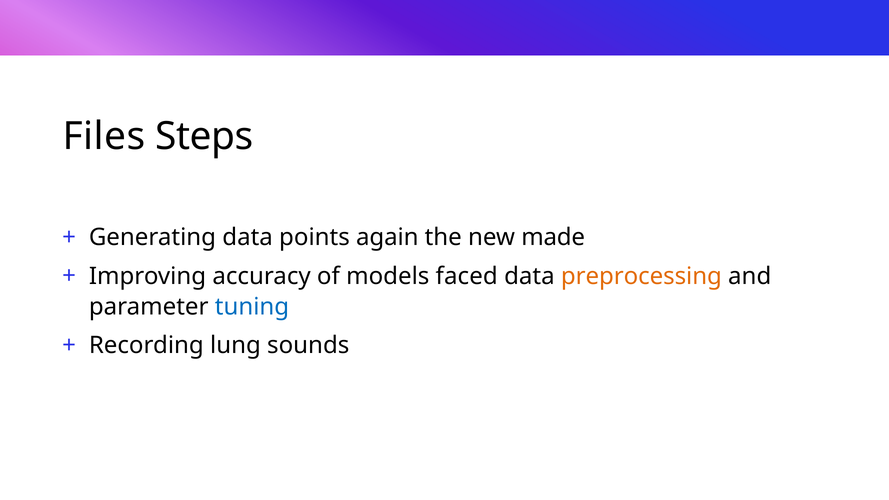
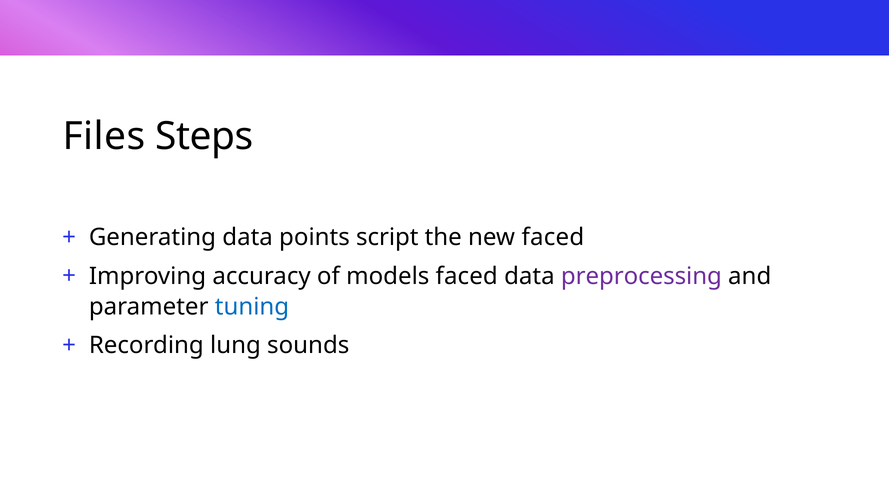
again: again -> script
new made: made -> faced
preprocessing colour: orange -> purple
